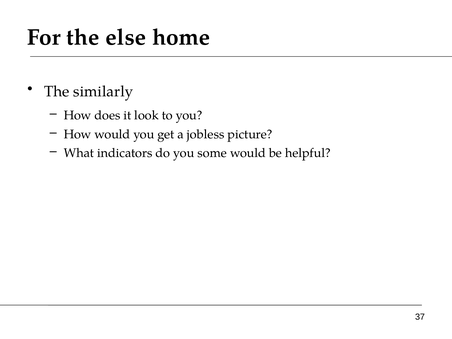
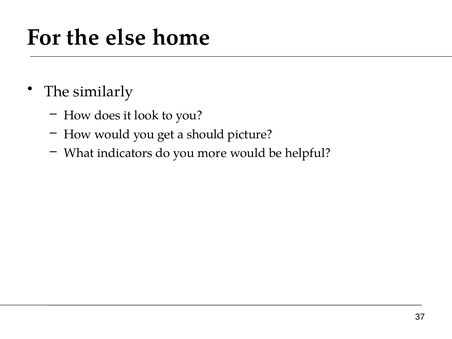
jobless: jobless -> should
some: some -> more
